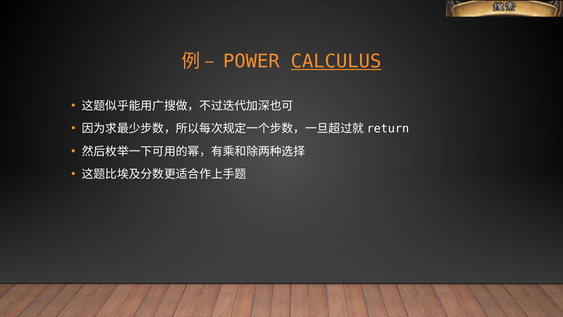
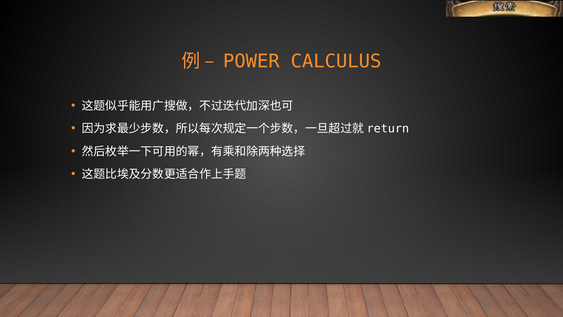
CALCULUS underline: present -> none
